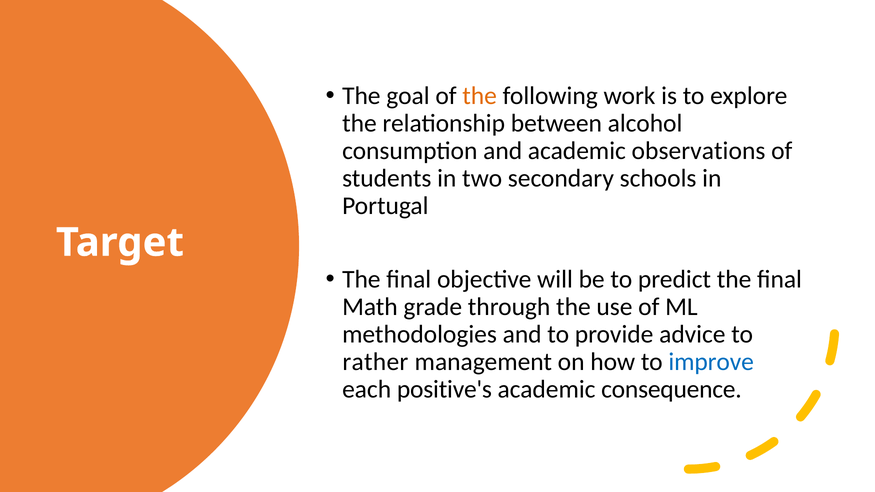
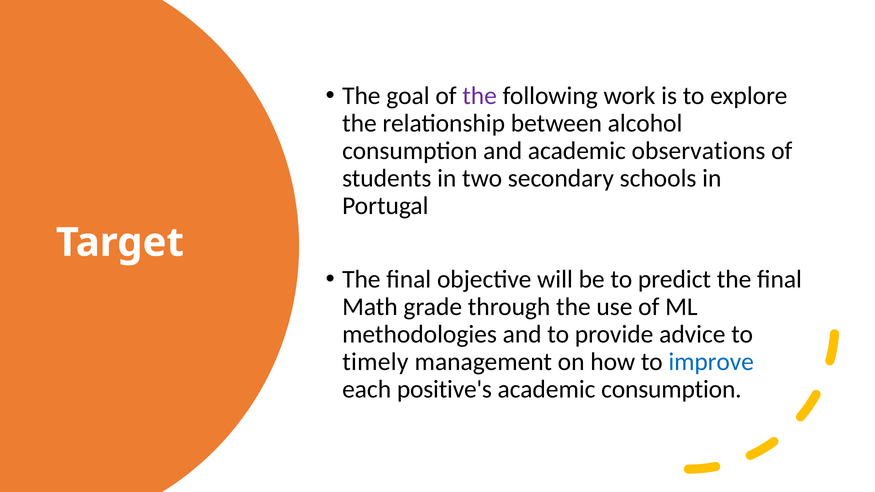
the at (480, 96) colour: orange -> purple
rather: rather -> timely
academic consequence: consequence -> consumption
